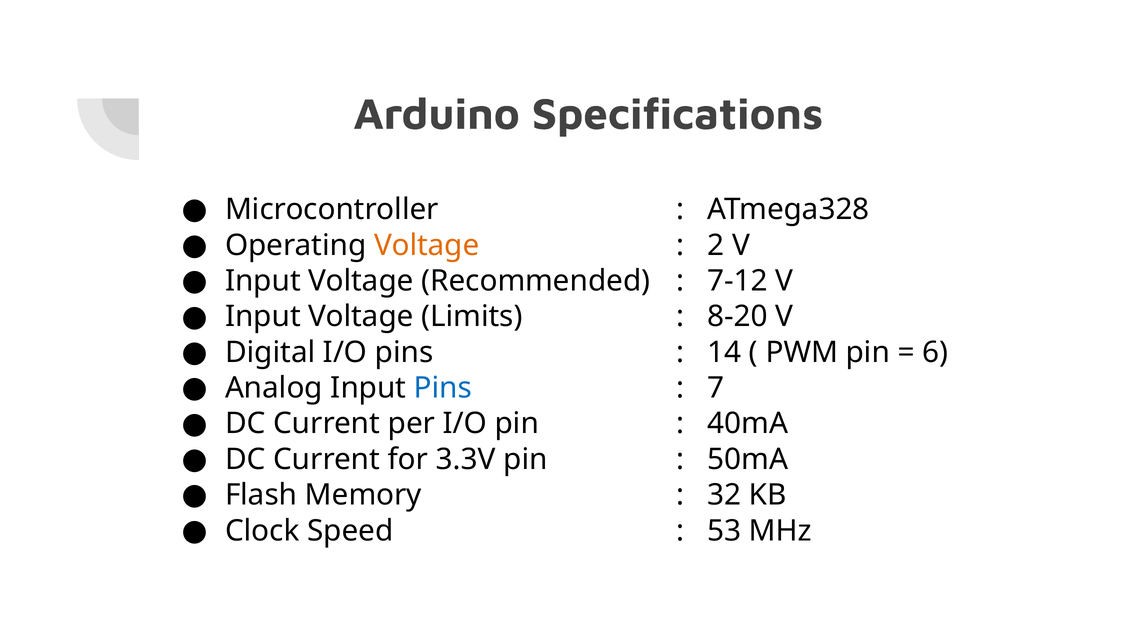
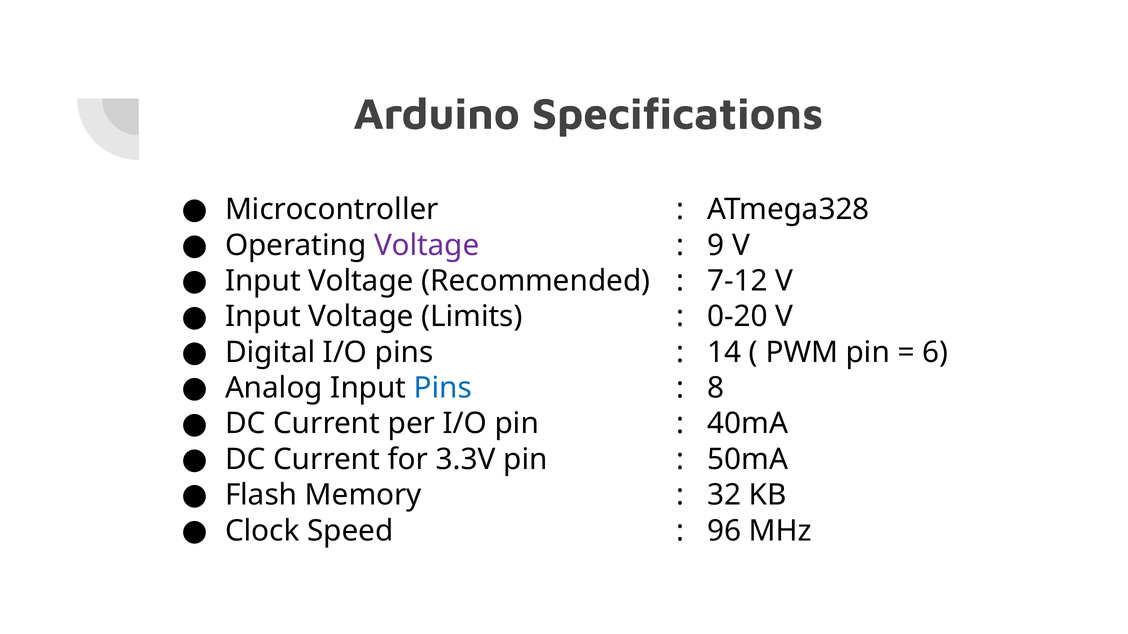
Voltage at (427, 245) colour: orange -> purple
2: 2 -> 9
8-20: 8-20 -> 0-20
7: 7 -> 8
53: 53 -> 96
